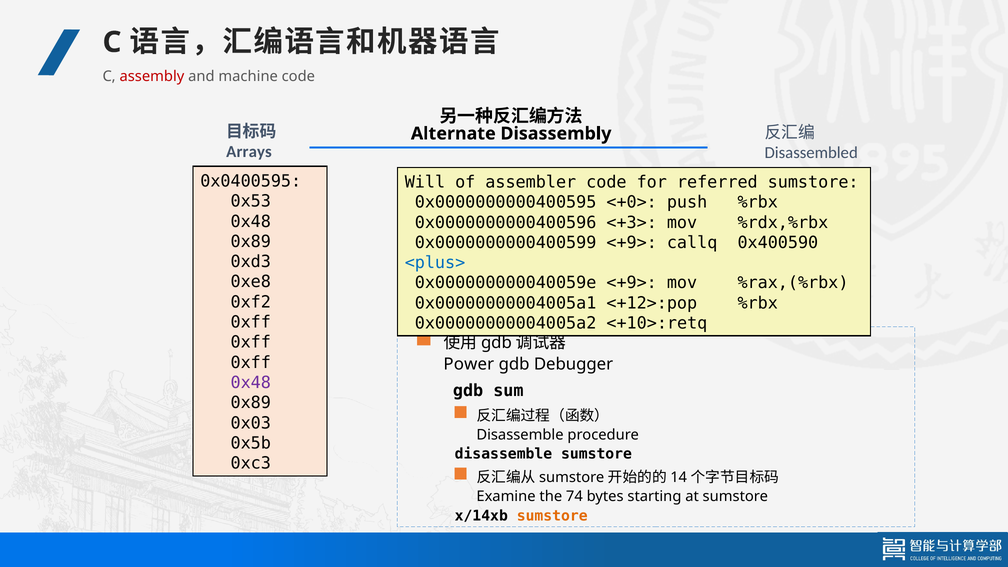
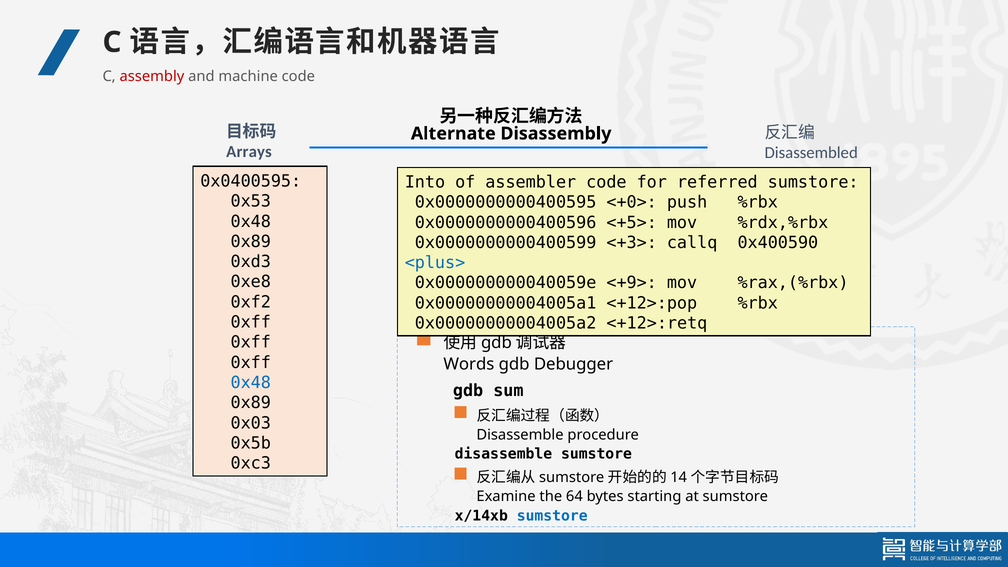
Will: Will -> Into
<+3>: <+3> -> <+5>
0x0000000000400599 <+9>: <+9> -> <+3>
<+10>:retq: <+10>:retq -> <+12>:retq
Power: Power -> Words
0x48 at (251, 383) colour: purple -> blue
74: 74 -> 64
sumstore at (552, 516) colour: orange -> blue
